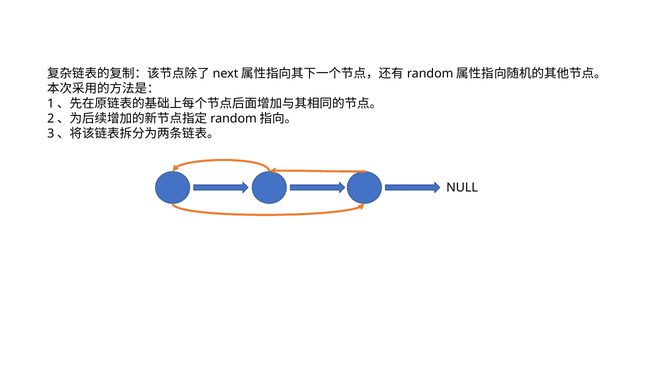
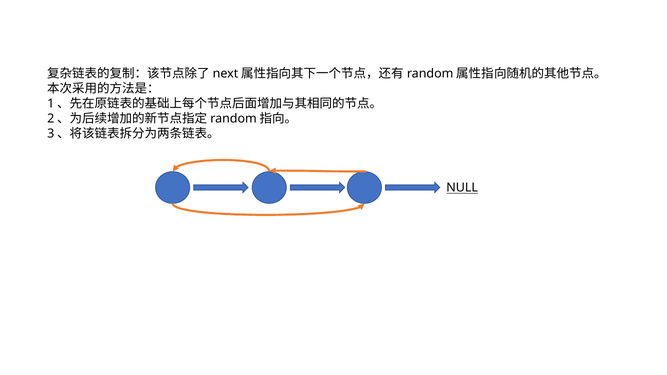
NULL underline: none -> present
